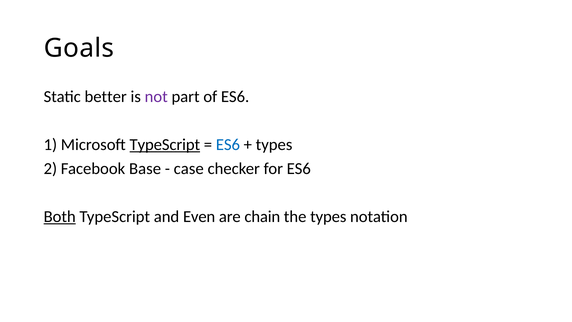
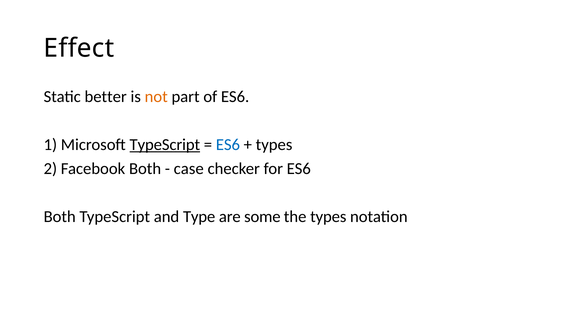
Goals: Goals -> Effect
not colour: purple -> orange
Facebook Base: Base -> Both
Both at (60, 217) underline: present -> none
Even: Even -> Type
chain: chain -> some
